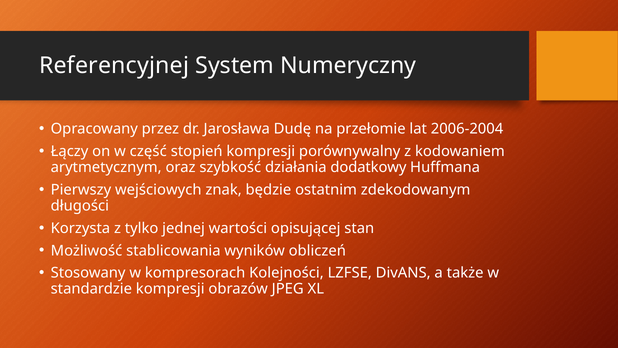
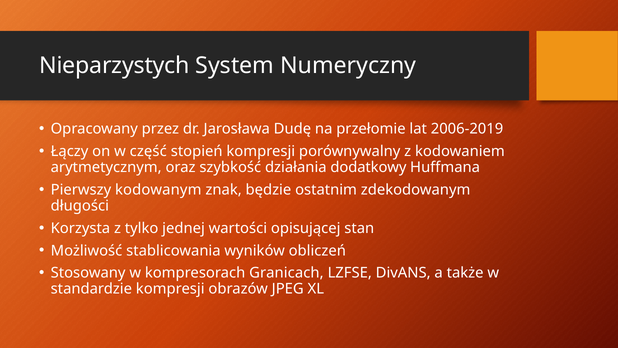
Referencyjnej: Referencyjnej -> Nieparzystych
2006-2004: 2006-2004 -> 2006-2019
wejściowych: wejściowych -> kodowanym
Kolejności: Kolejności -> Granicach
